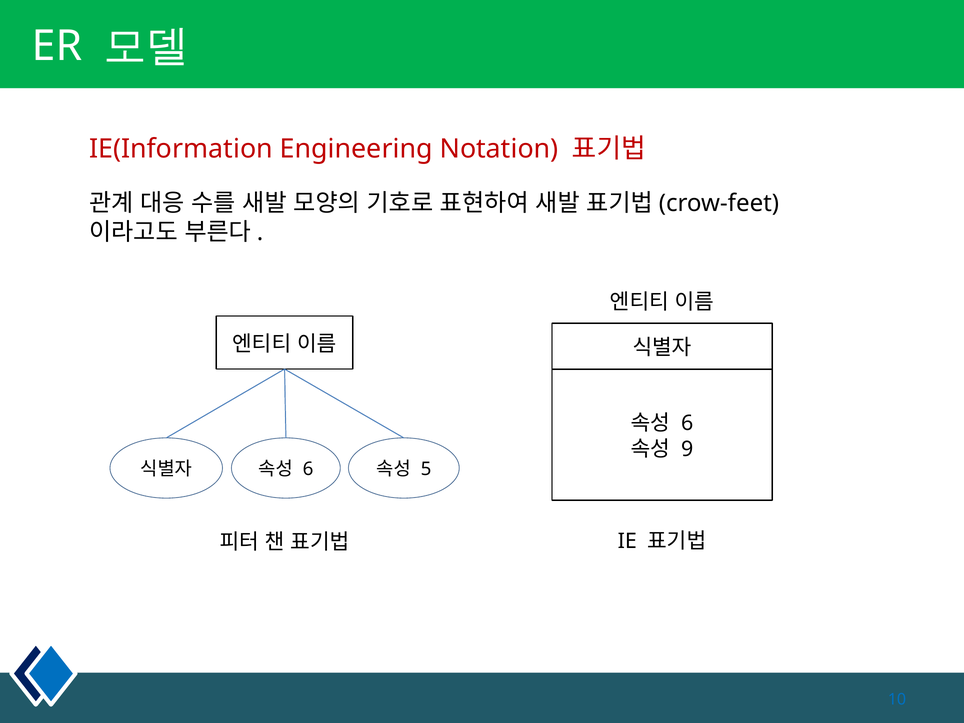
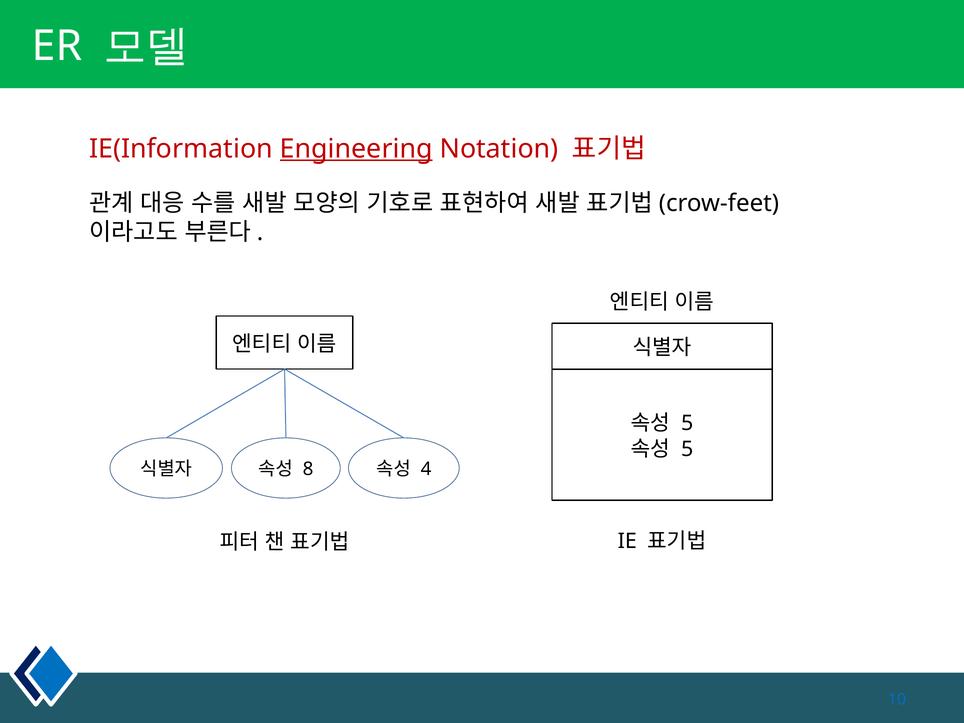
Engineering underline: none -> present
6 at (687, 423): 6 -> 5
9 at (687, 449): 9 -> 5
6 at (308, 469): 6 -> 8
5: 5 -> 4
